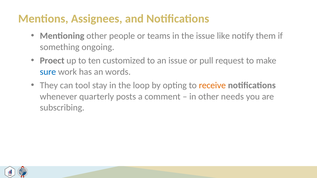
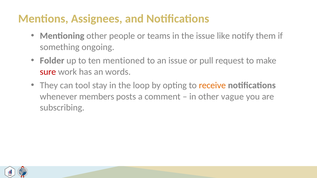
Proect: Proect -> Folder
customized: customized -> mentioned
sure colour: blue -> red
quarterly: quarterly -> members
needs: needs -> vague
